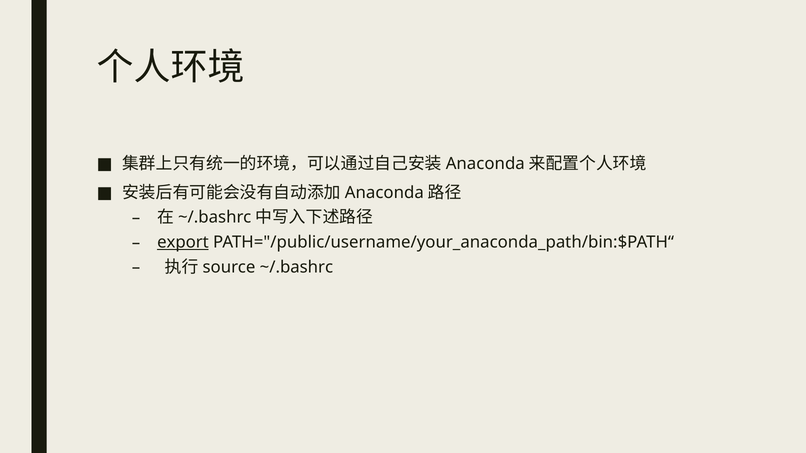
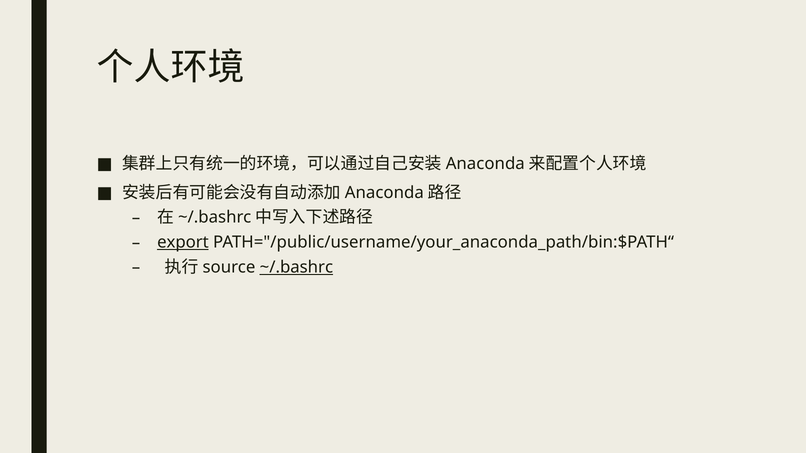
~/.bashrc at (296, 267) underline: none -> present
